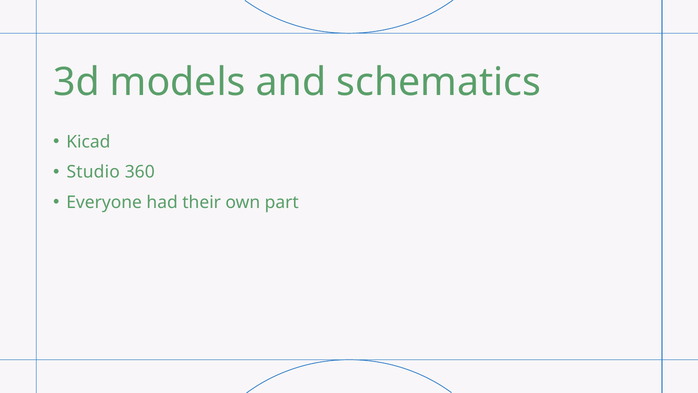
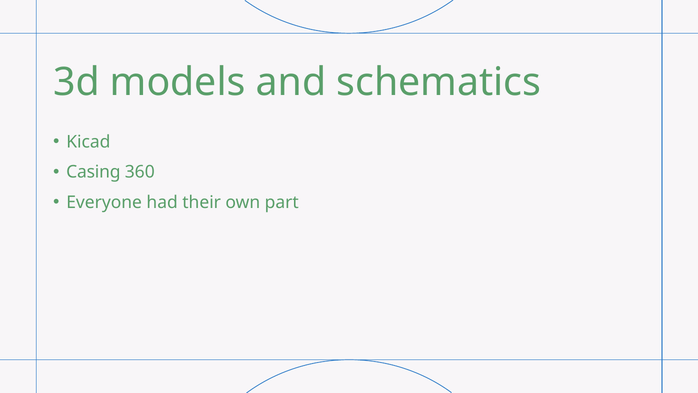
Studio: Studio -> Casing
